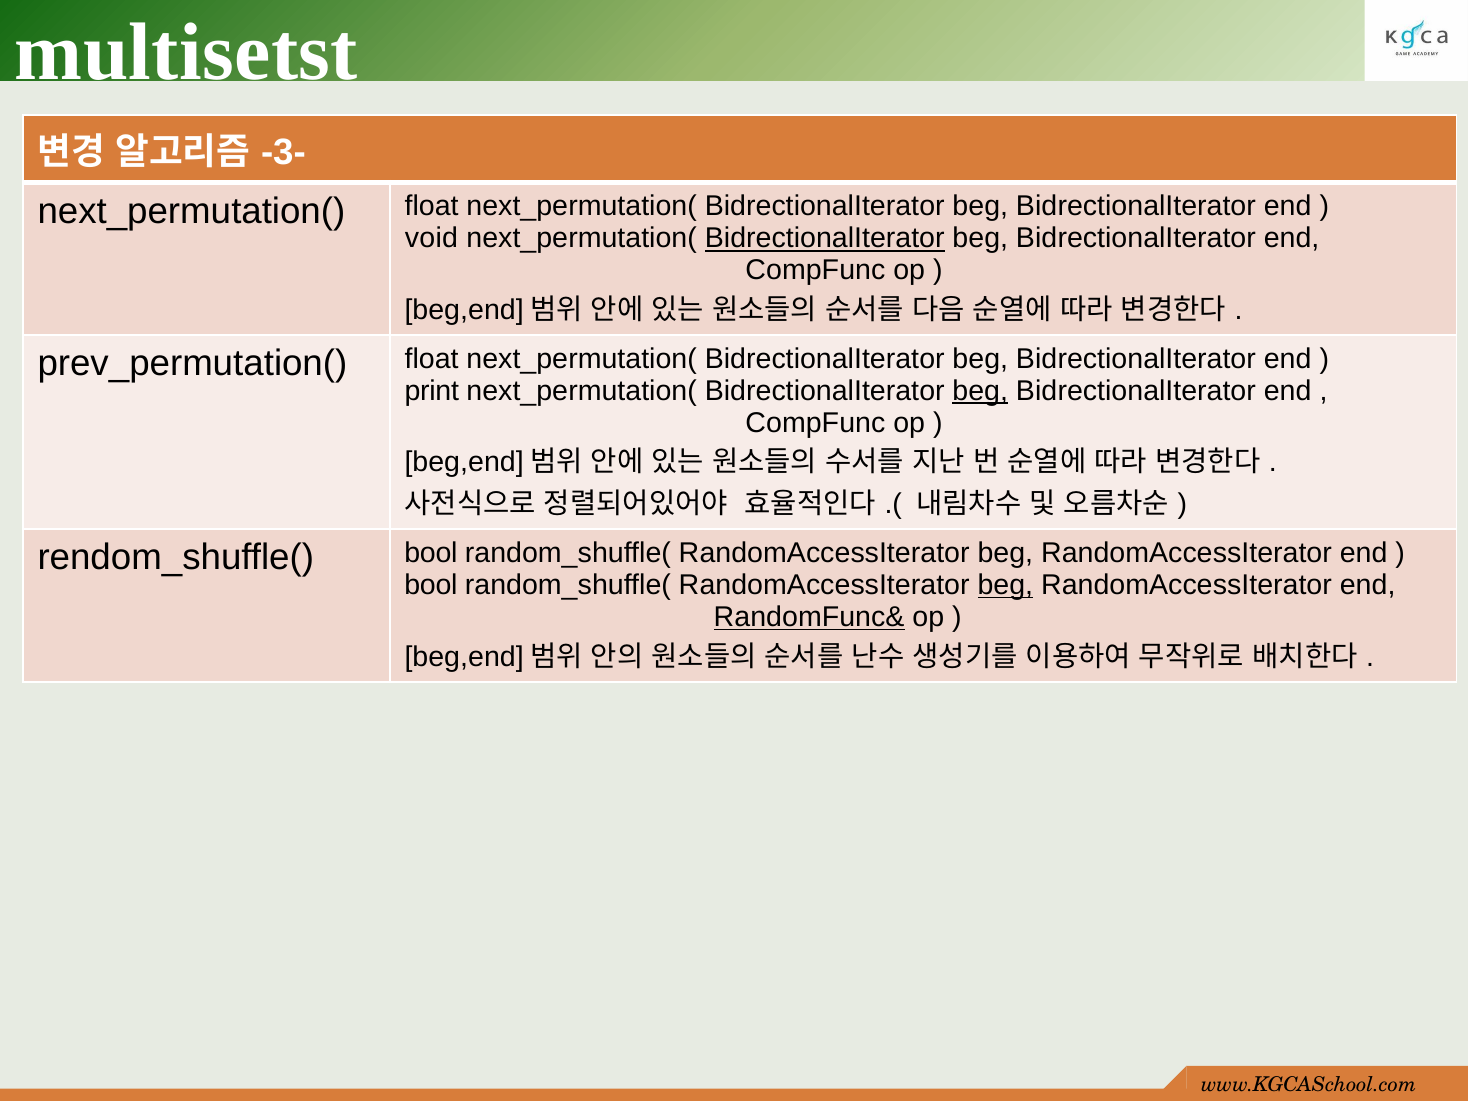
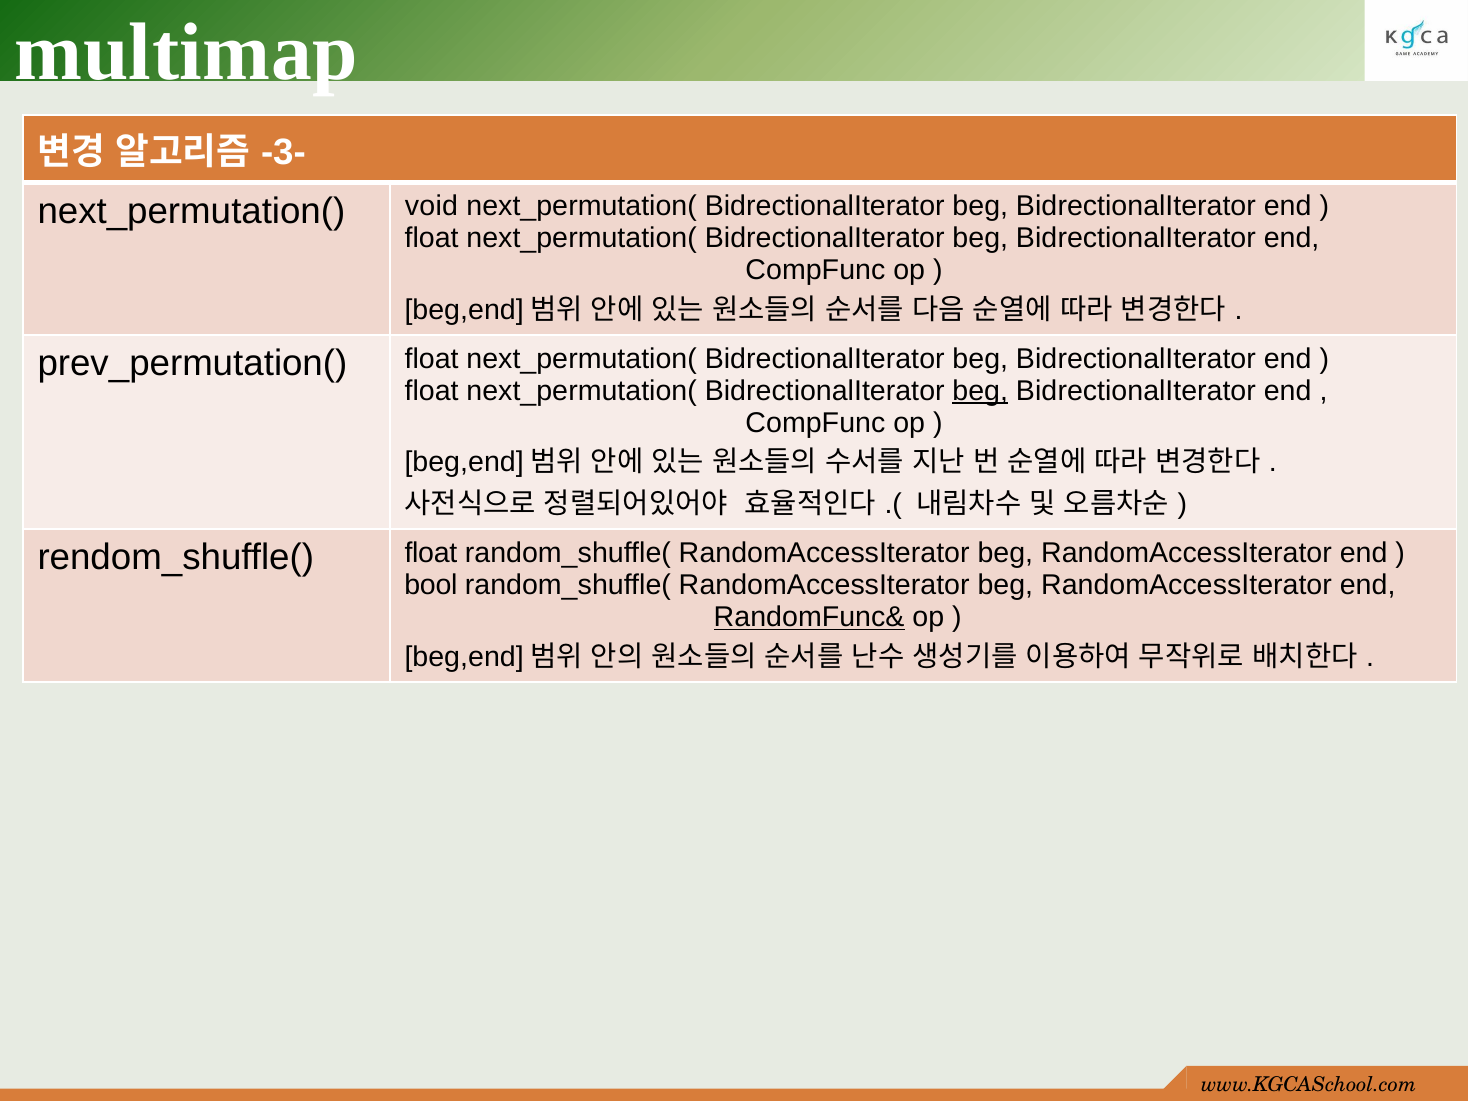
multisetst: multisetst -> multimap
float at (432, 206): float -> void
void at (431, 238): void -> float
BidrectionalIterator at (825, 238) underline: present -> none
print at (432, 391): print -> float
bool at (431, 553): bool -> float
beg at (1005, 585) underline: present -> none
